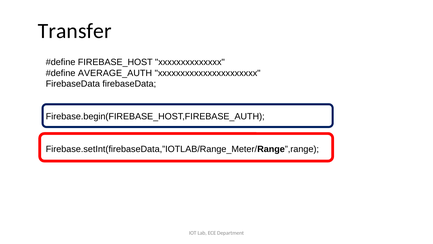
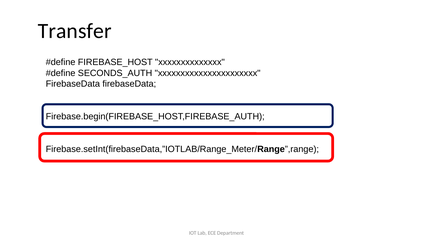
AVERAGE_AUTH: AVERAGE_AUTH -> SECONDS_AUTH
